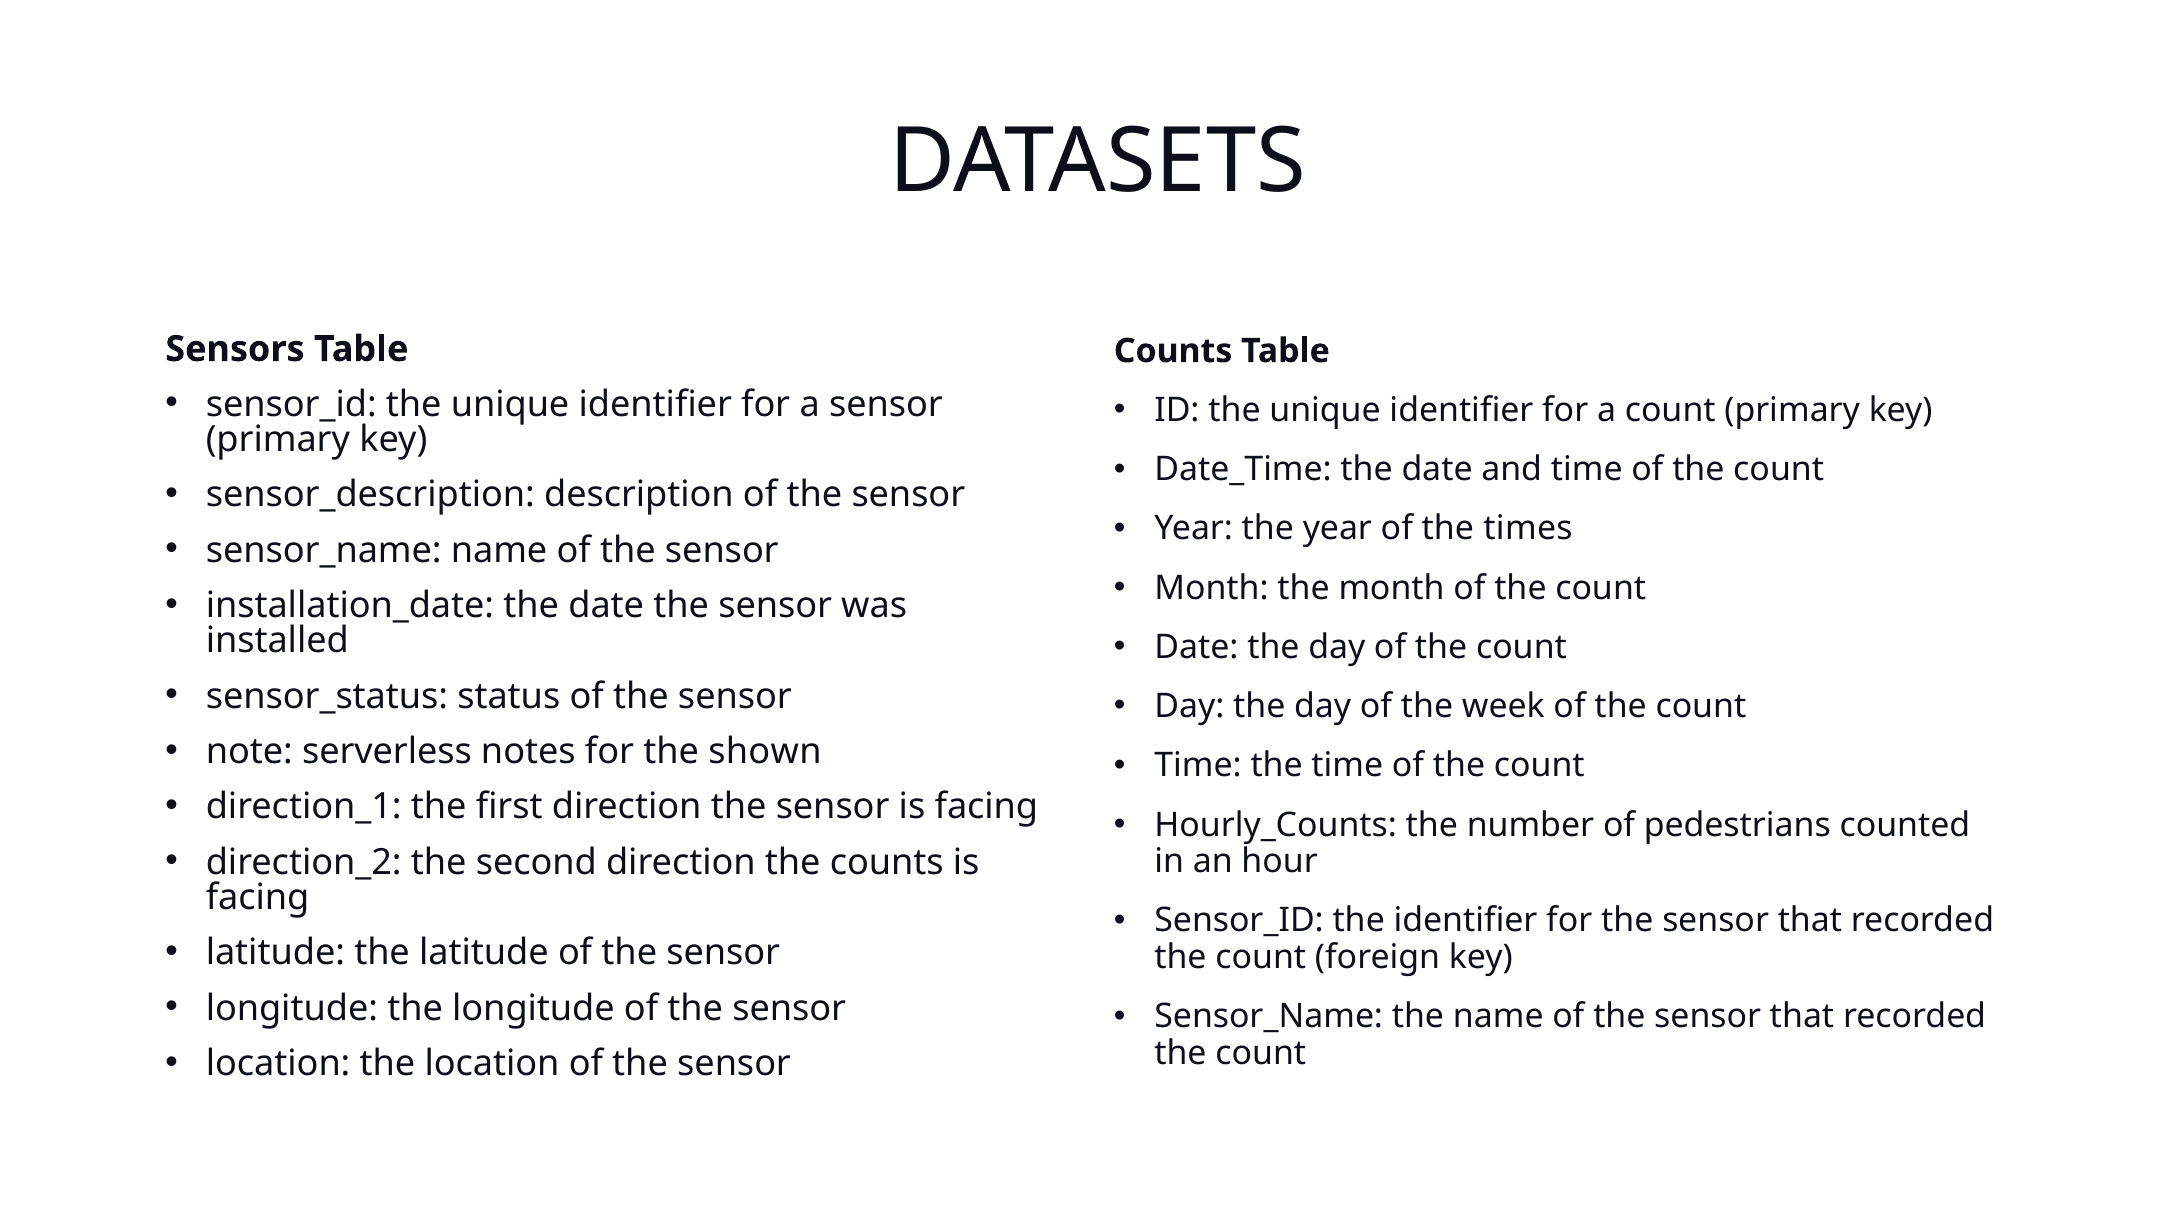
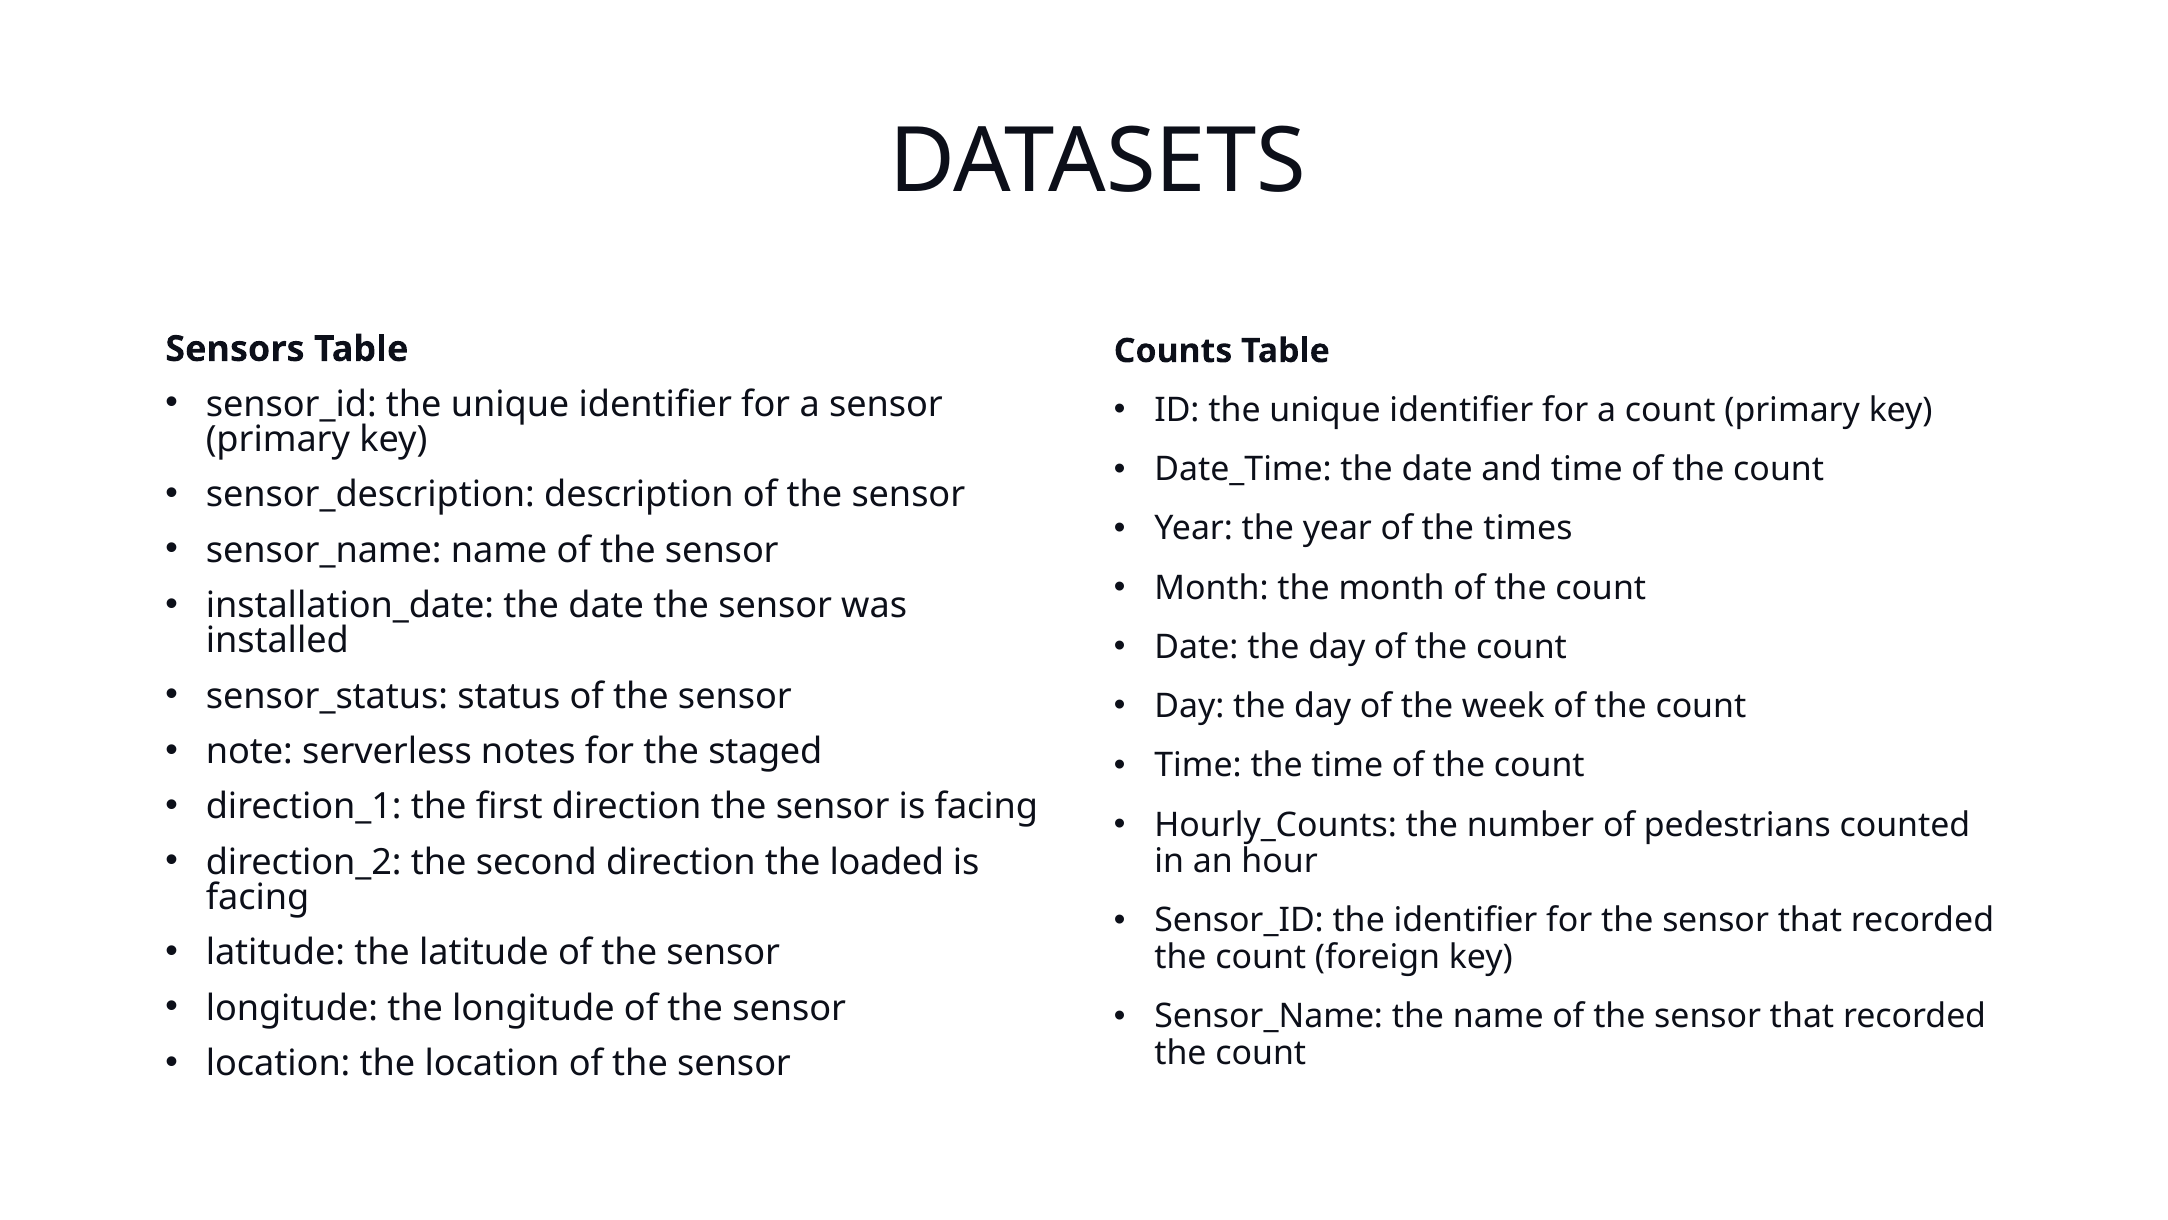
shown: shown -> staged
the counts: counts -> loaded
